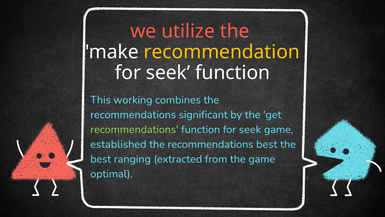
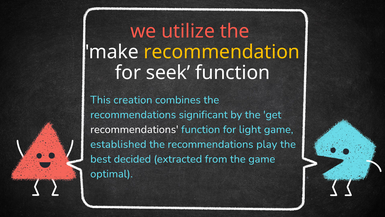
working: working -> creation
recommendations at (134, 129) colour: light green -> white
function for seek: seek -> light
recommendations best: best -> play
ranging: ranging -> decided
